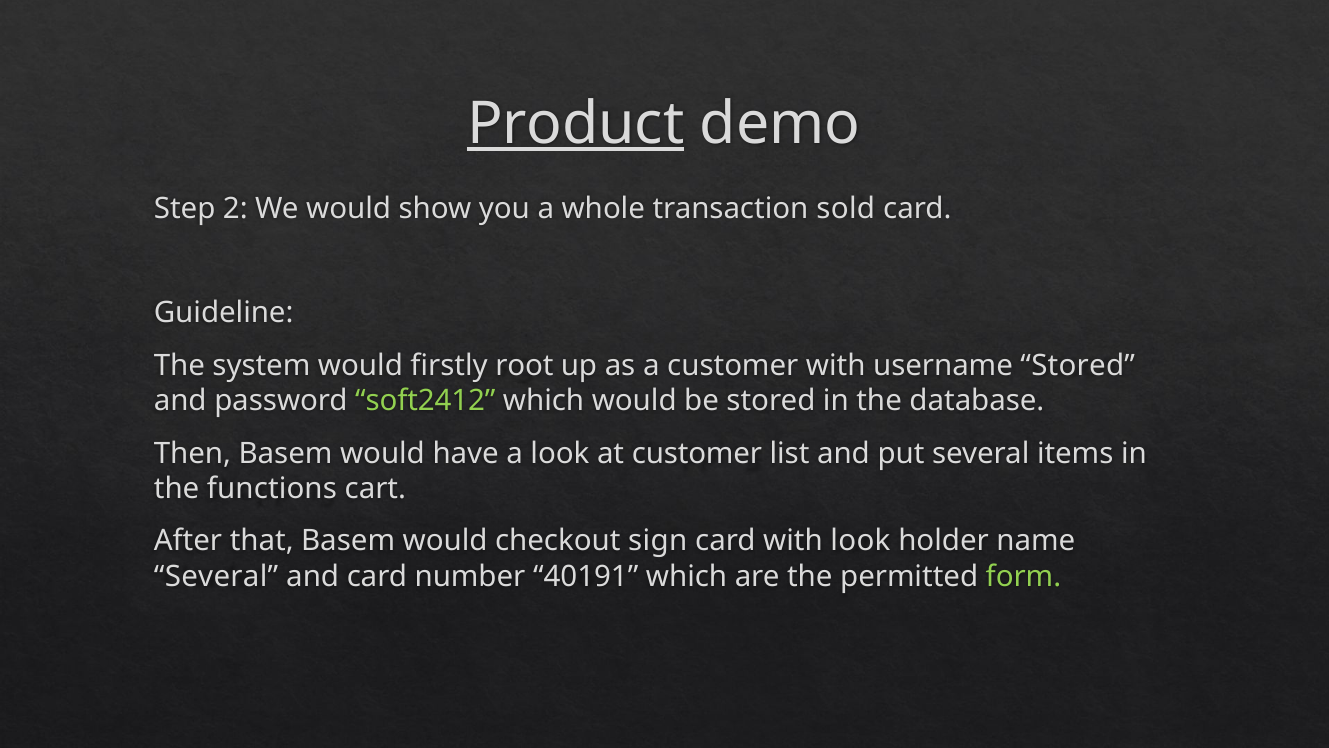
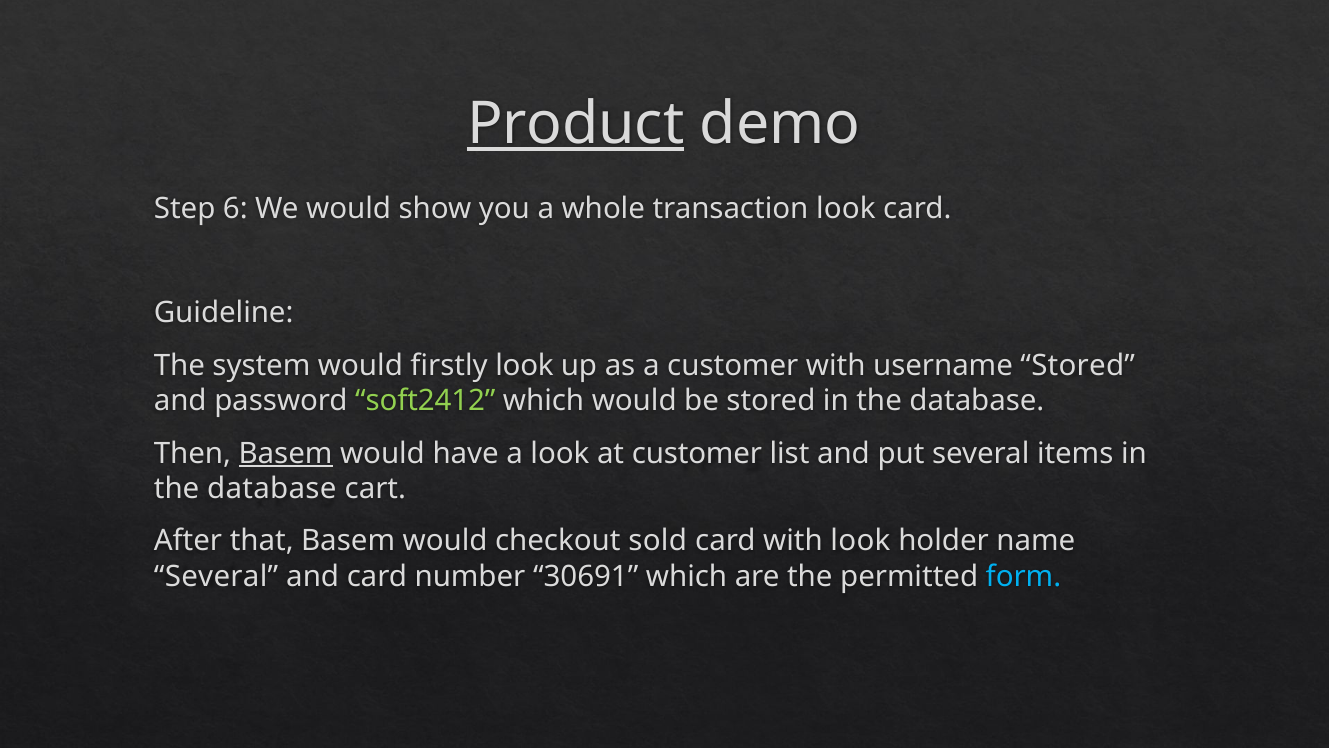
2: 2 -> 6
transaction sold: sold -> look
firstly root: root -> look
Basem at (286, 453) underline: none -> present
functions at (272, 488): functions -> database
sign: sign -> sold
40191: 40191 -> 30691
form colour: light green -> light blue
